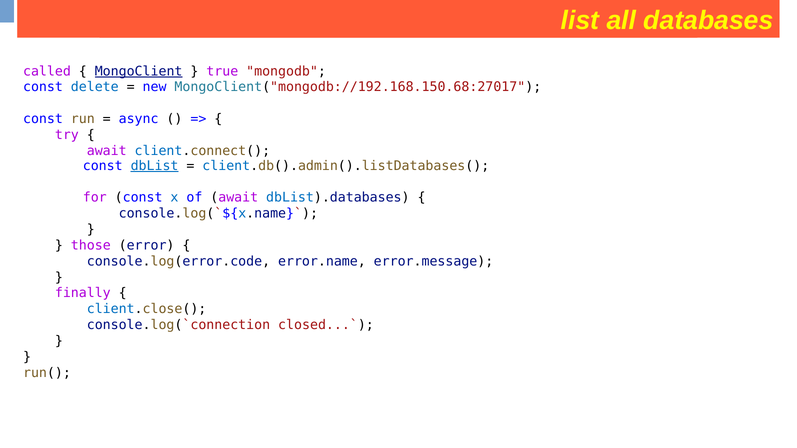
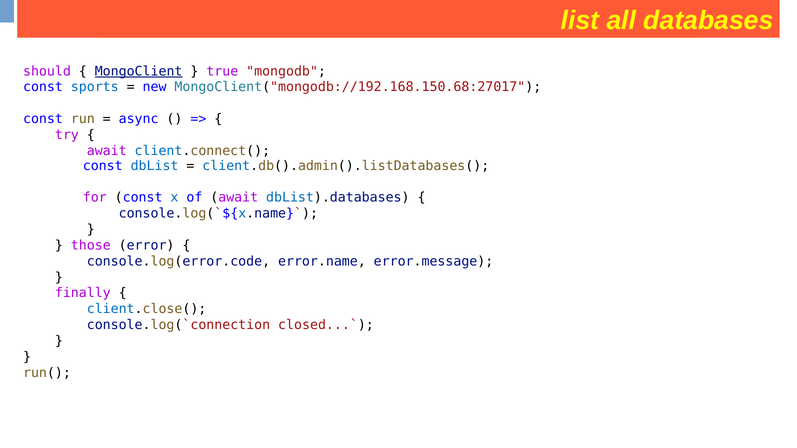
called: called -> should
delete: delete -> sports
dbList underline: present -> none
